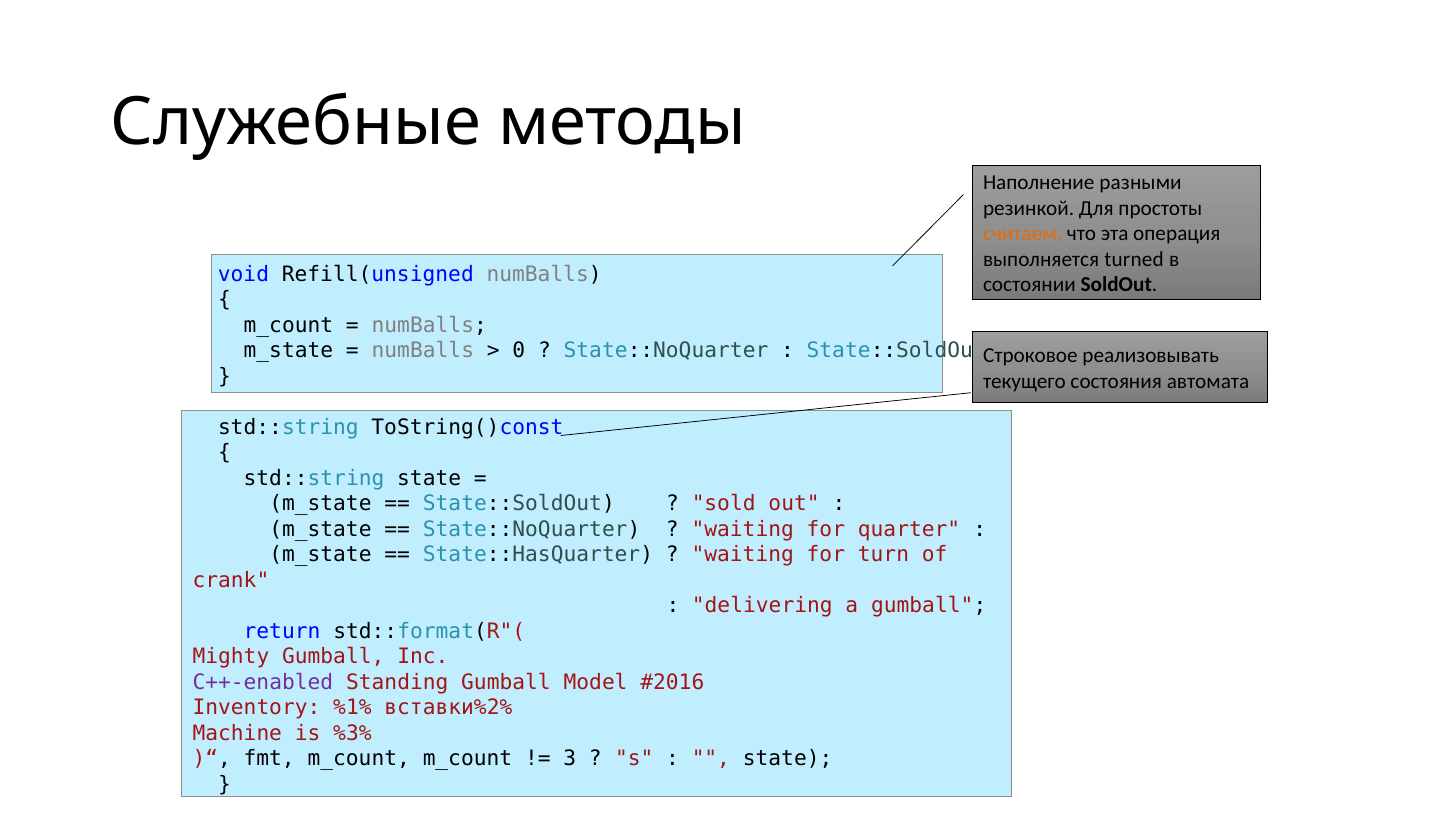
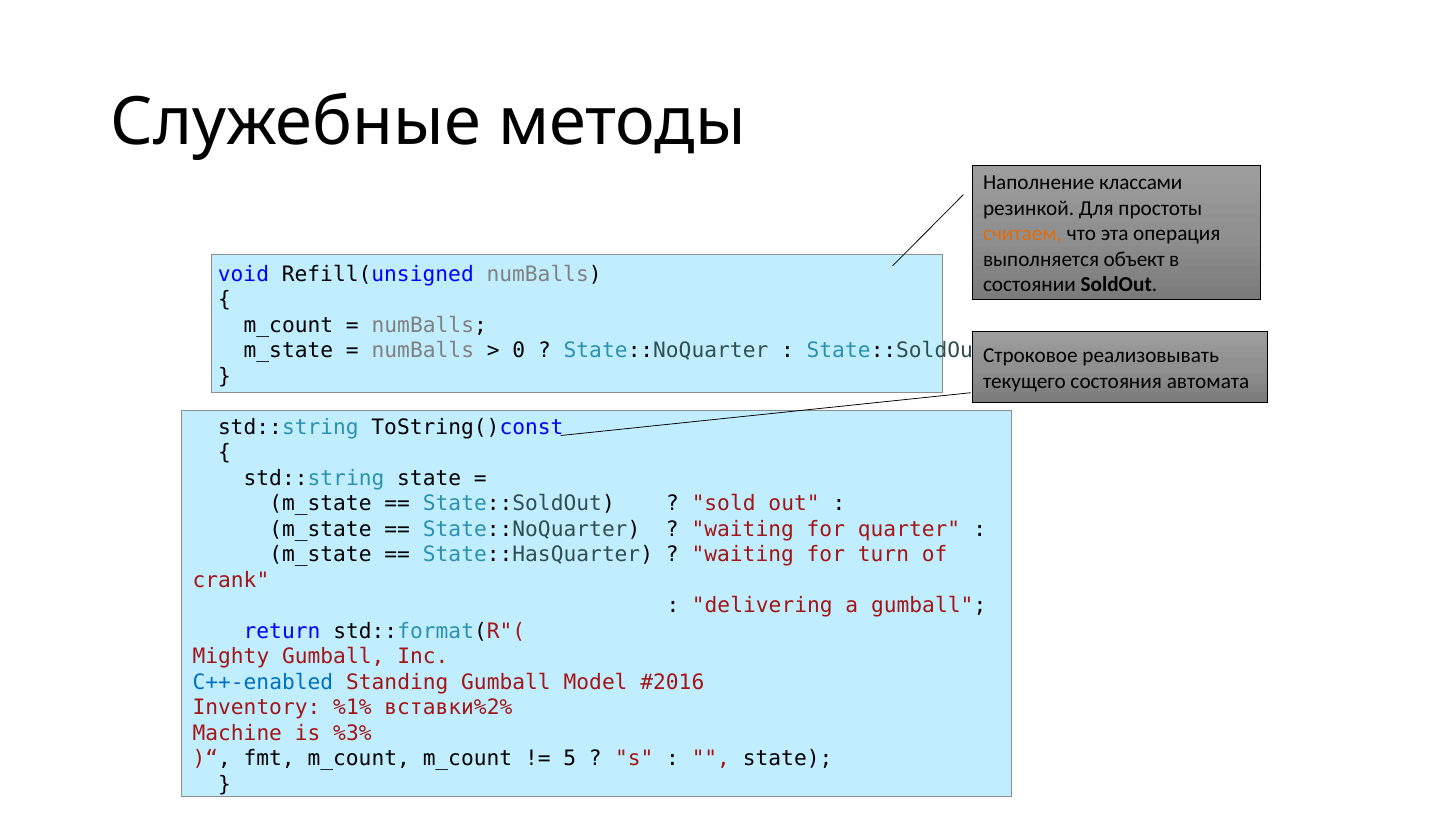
разными: разными -> классами
turned: turned -> объект
C++-enabled colour: purple -> blue
3: 3 -> 5
